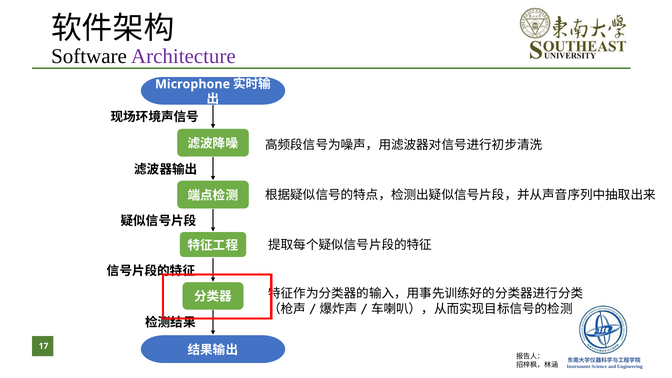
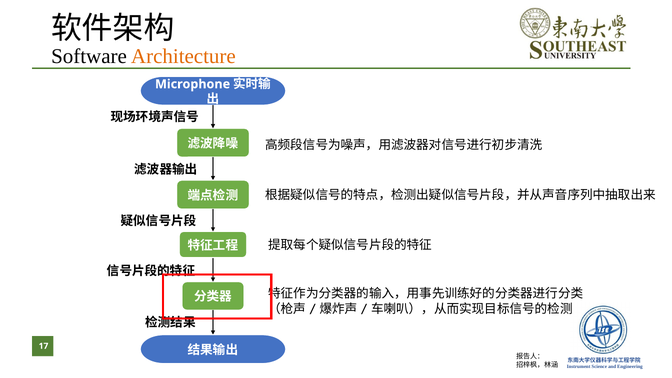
Architecture colour: purple -> orange
